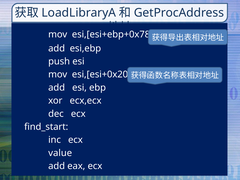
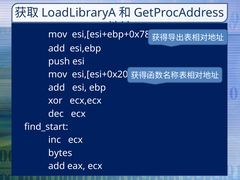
value: value -> bytes
